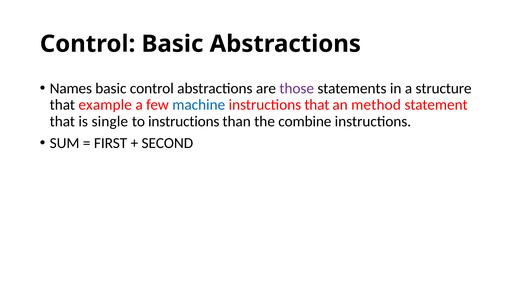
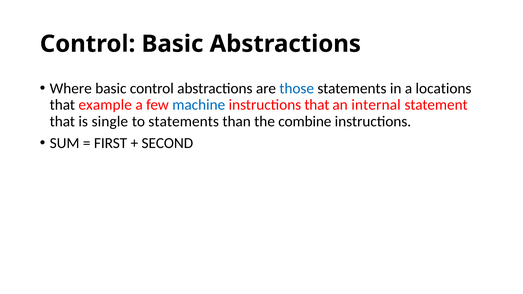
Names: Names -> Where
those colour: purple -> blue
structure: structure -> locations
method: method -> internal
to instructions: instructions -> statements
